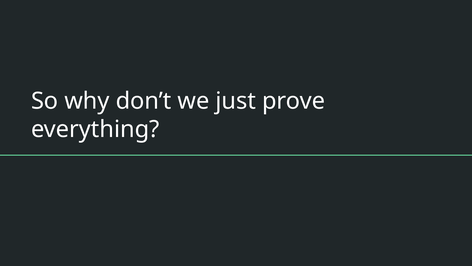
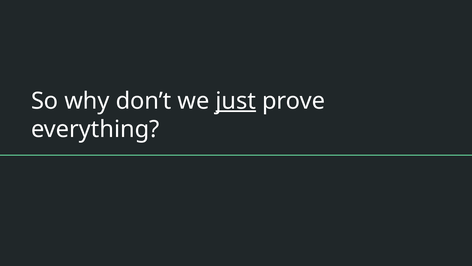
just underline: none -> present
